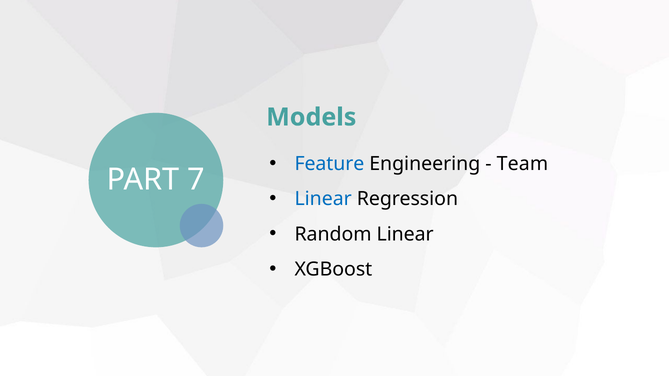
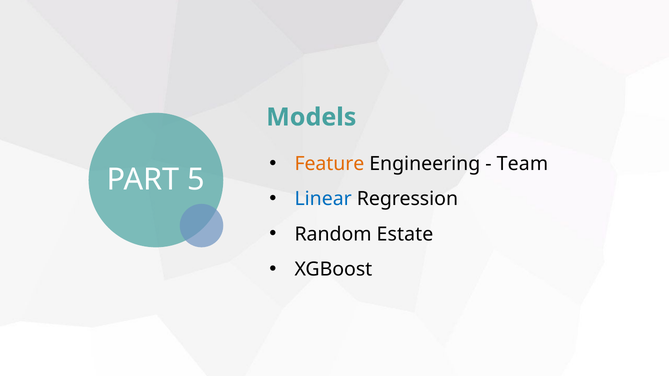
Feature colour: blue -> orange
7: 7 -> 5
Random Linear: Linear -> Estate
